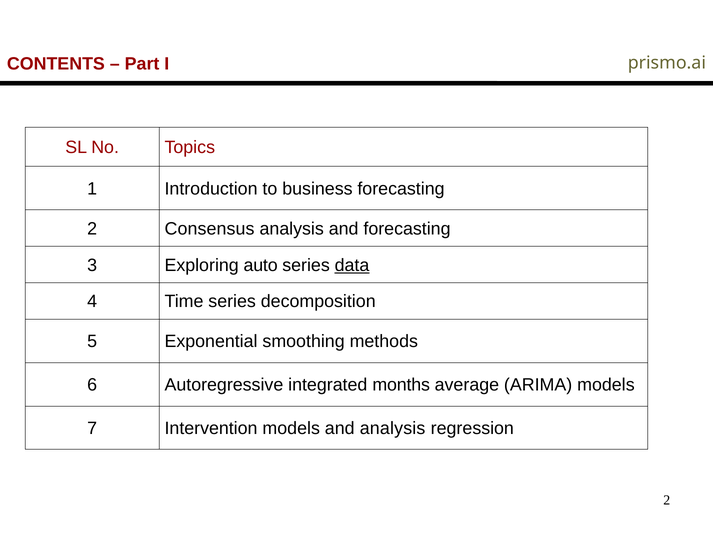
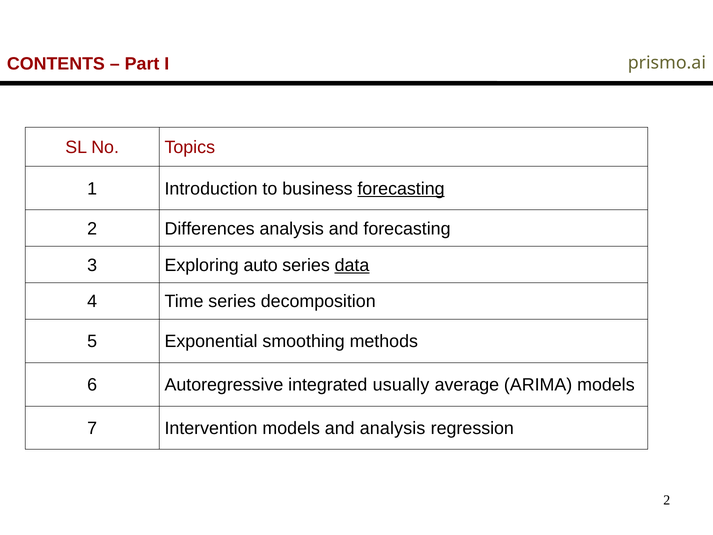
forecasting at (401, 189) underline: none -> present
Consensus: Consensus -> Differences
months: months -> usually
